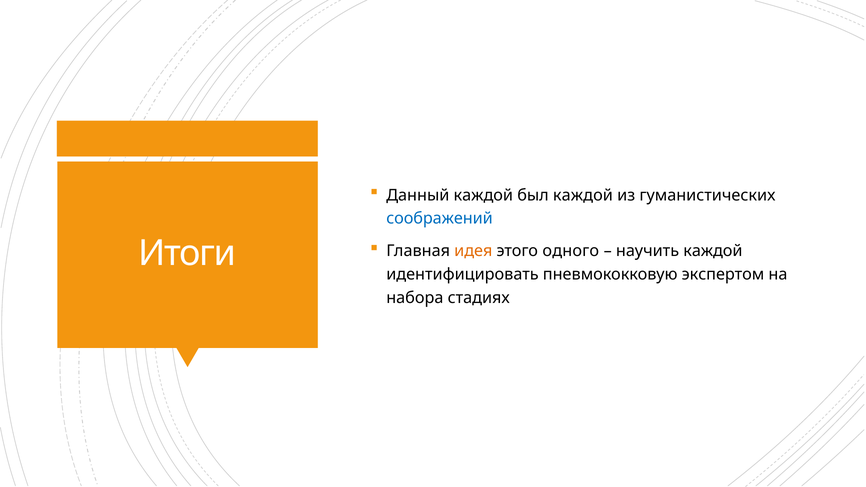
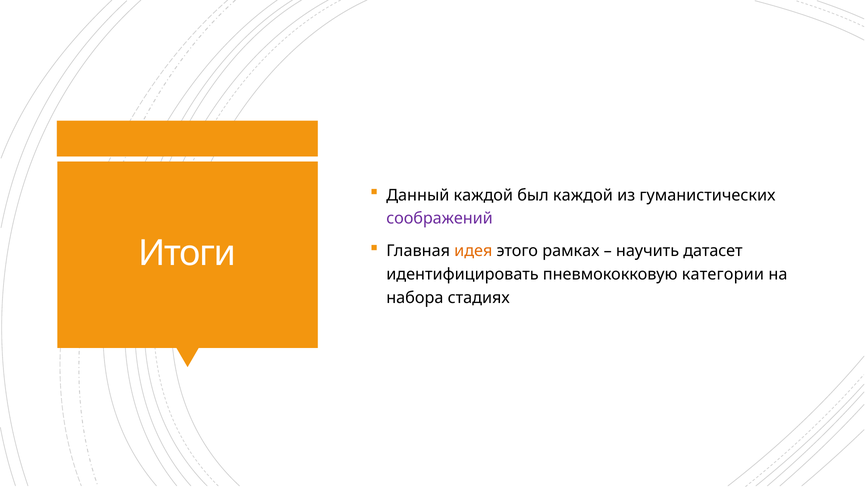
соображений colour: blue -> purple
одного: одного -> рамках
научить каждой: каждой -> датасет
экспертом: экспертом -> категории
